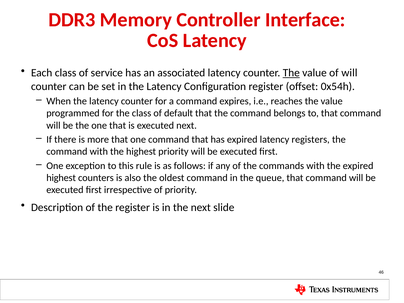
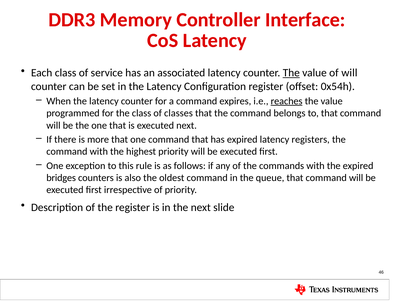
reaches underline: none -> present
default: default -> classes
highest at (61, 178): highest -> bridges
